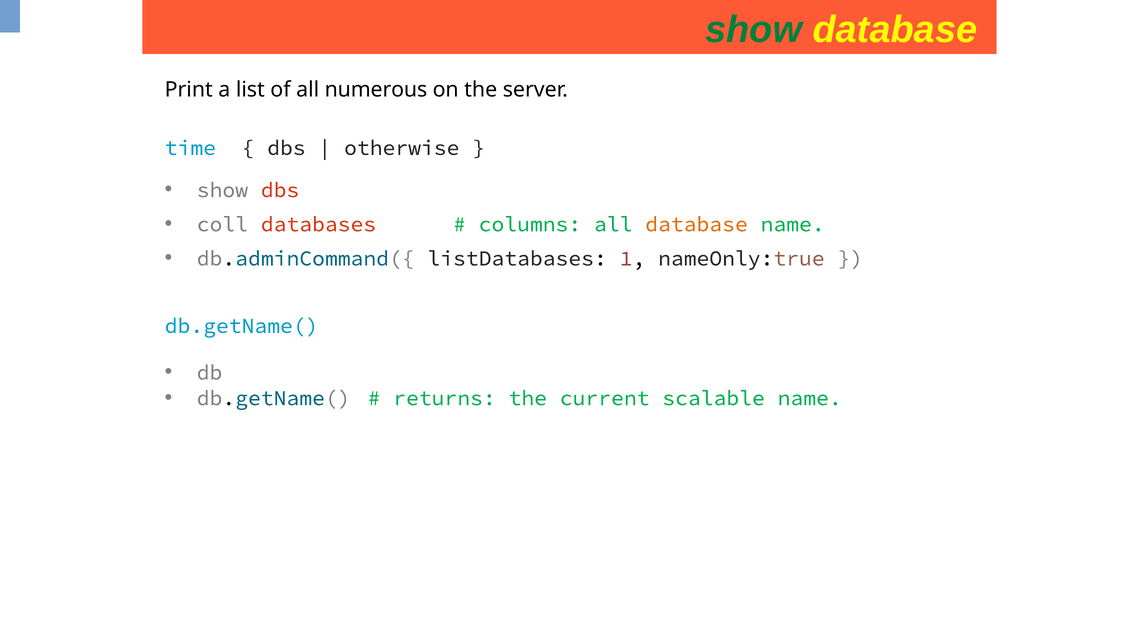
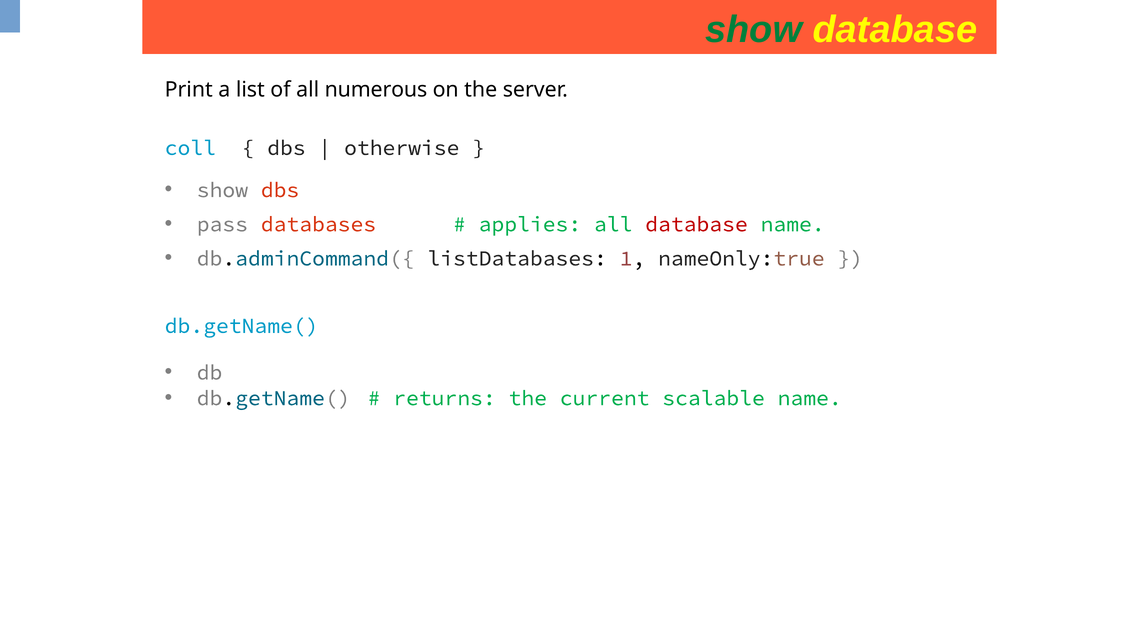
time: time -> coll
coll: coll -> pass
columns: columns -> applies
database at (697, 224) colour: orange -> red
